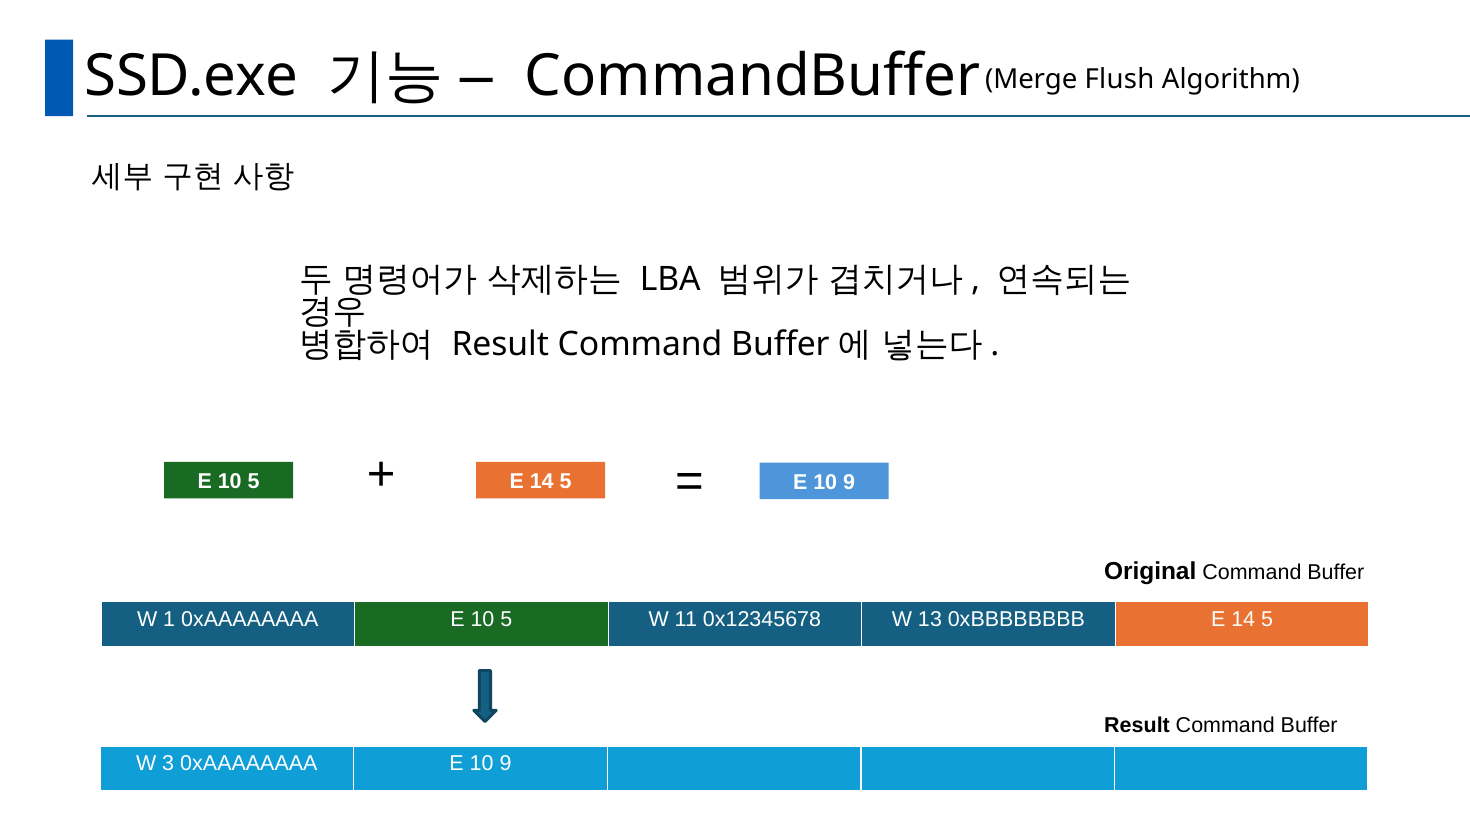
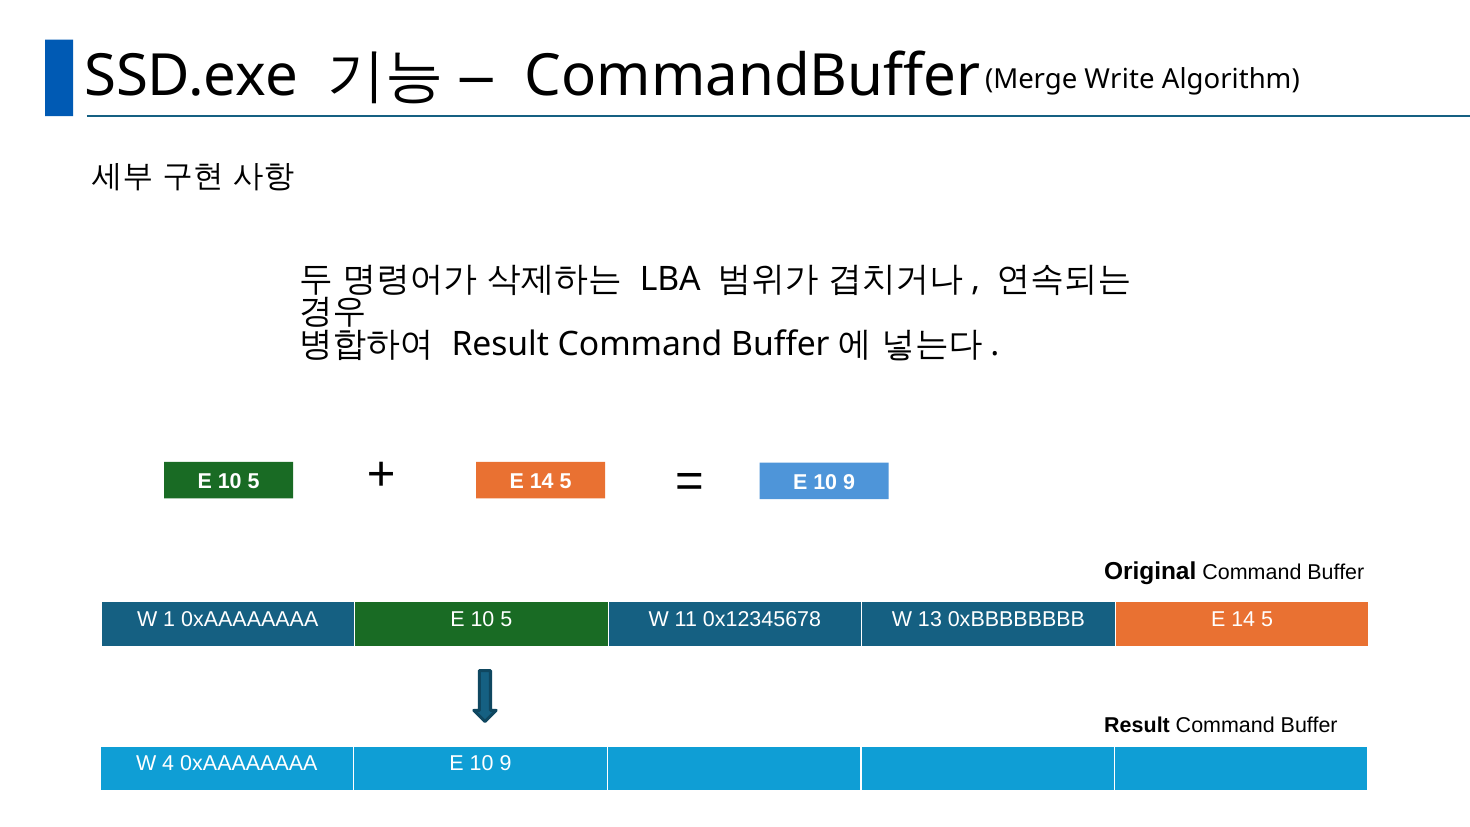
Flush: Flush -> Write
3: 3 -> 4
